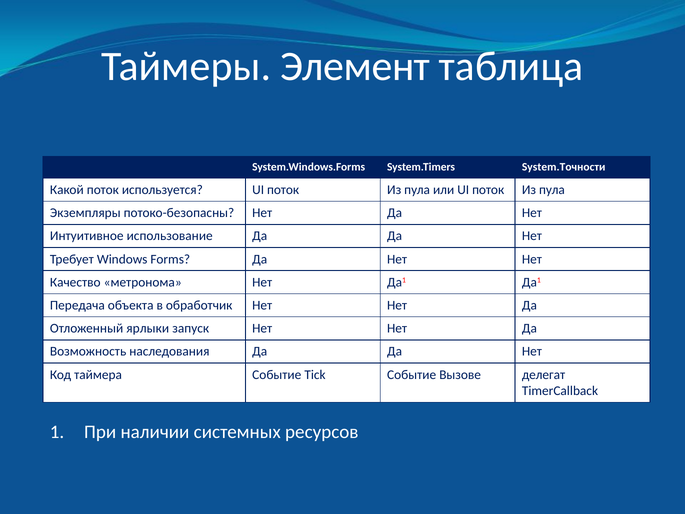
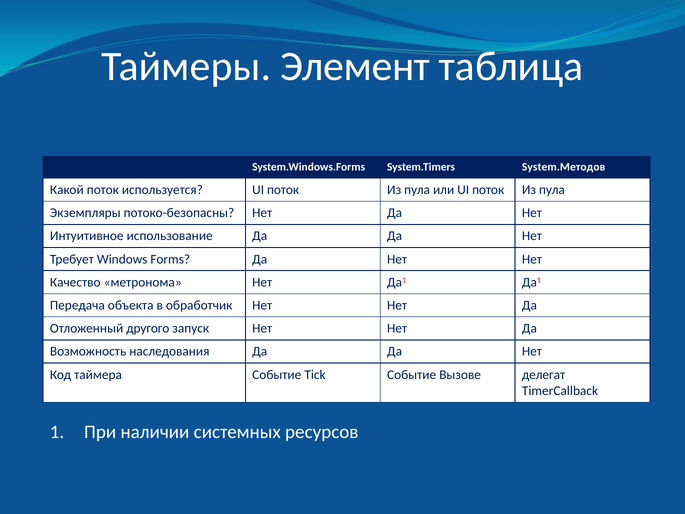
System.Точности: System.Точности -> System.Методов
ярлыки: ярлыки -> другого
